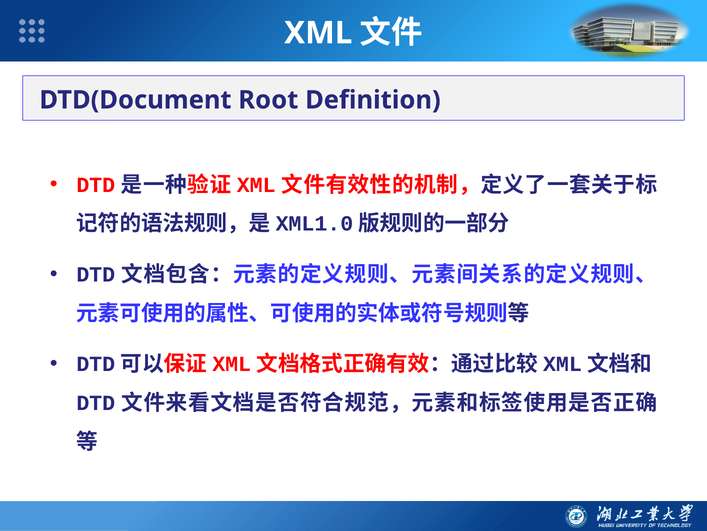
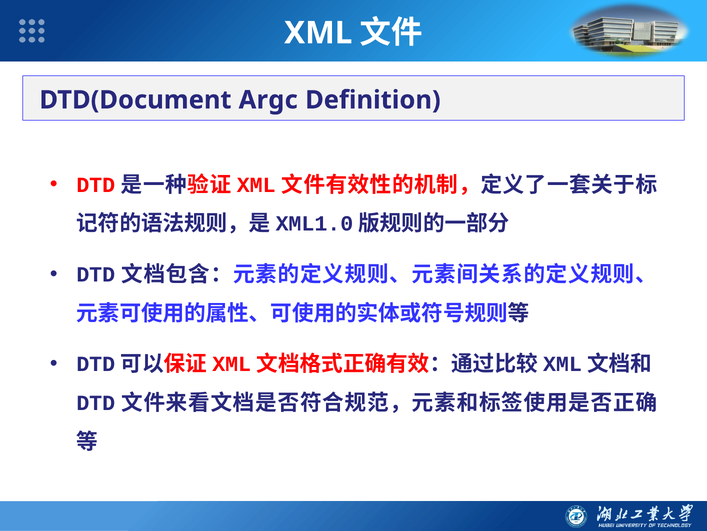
Root: Root -> Argc
